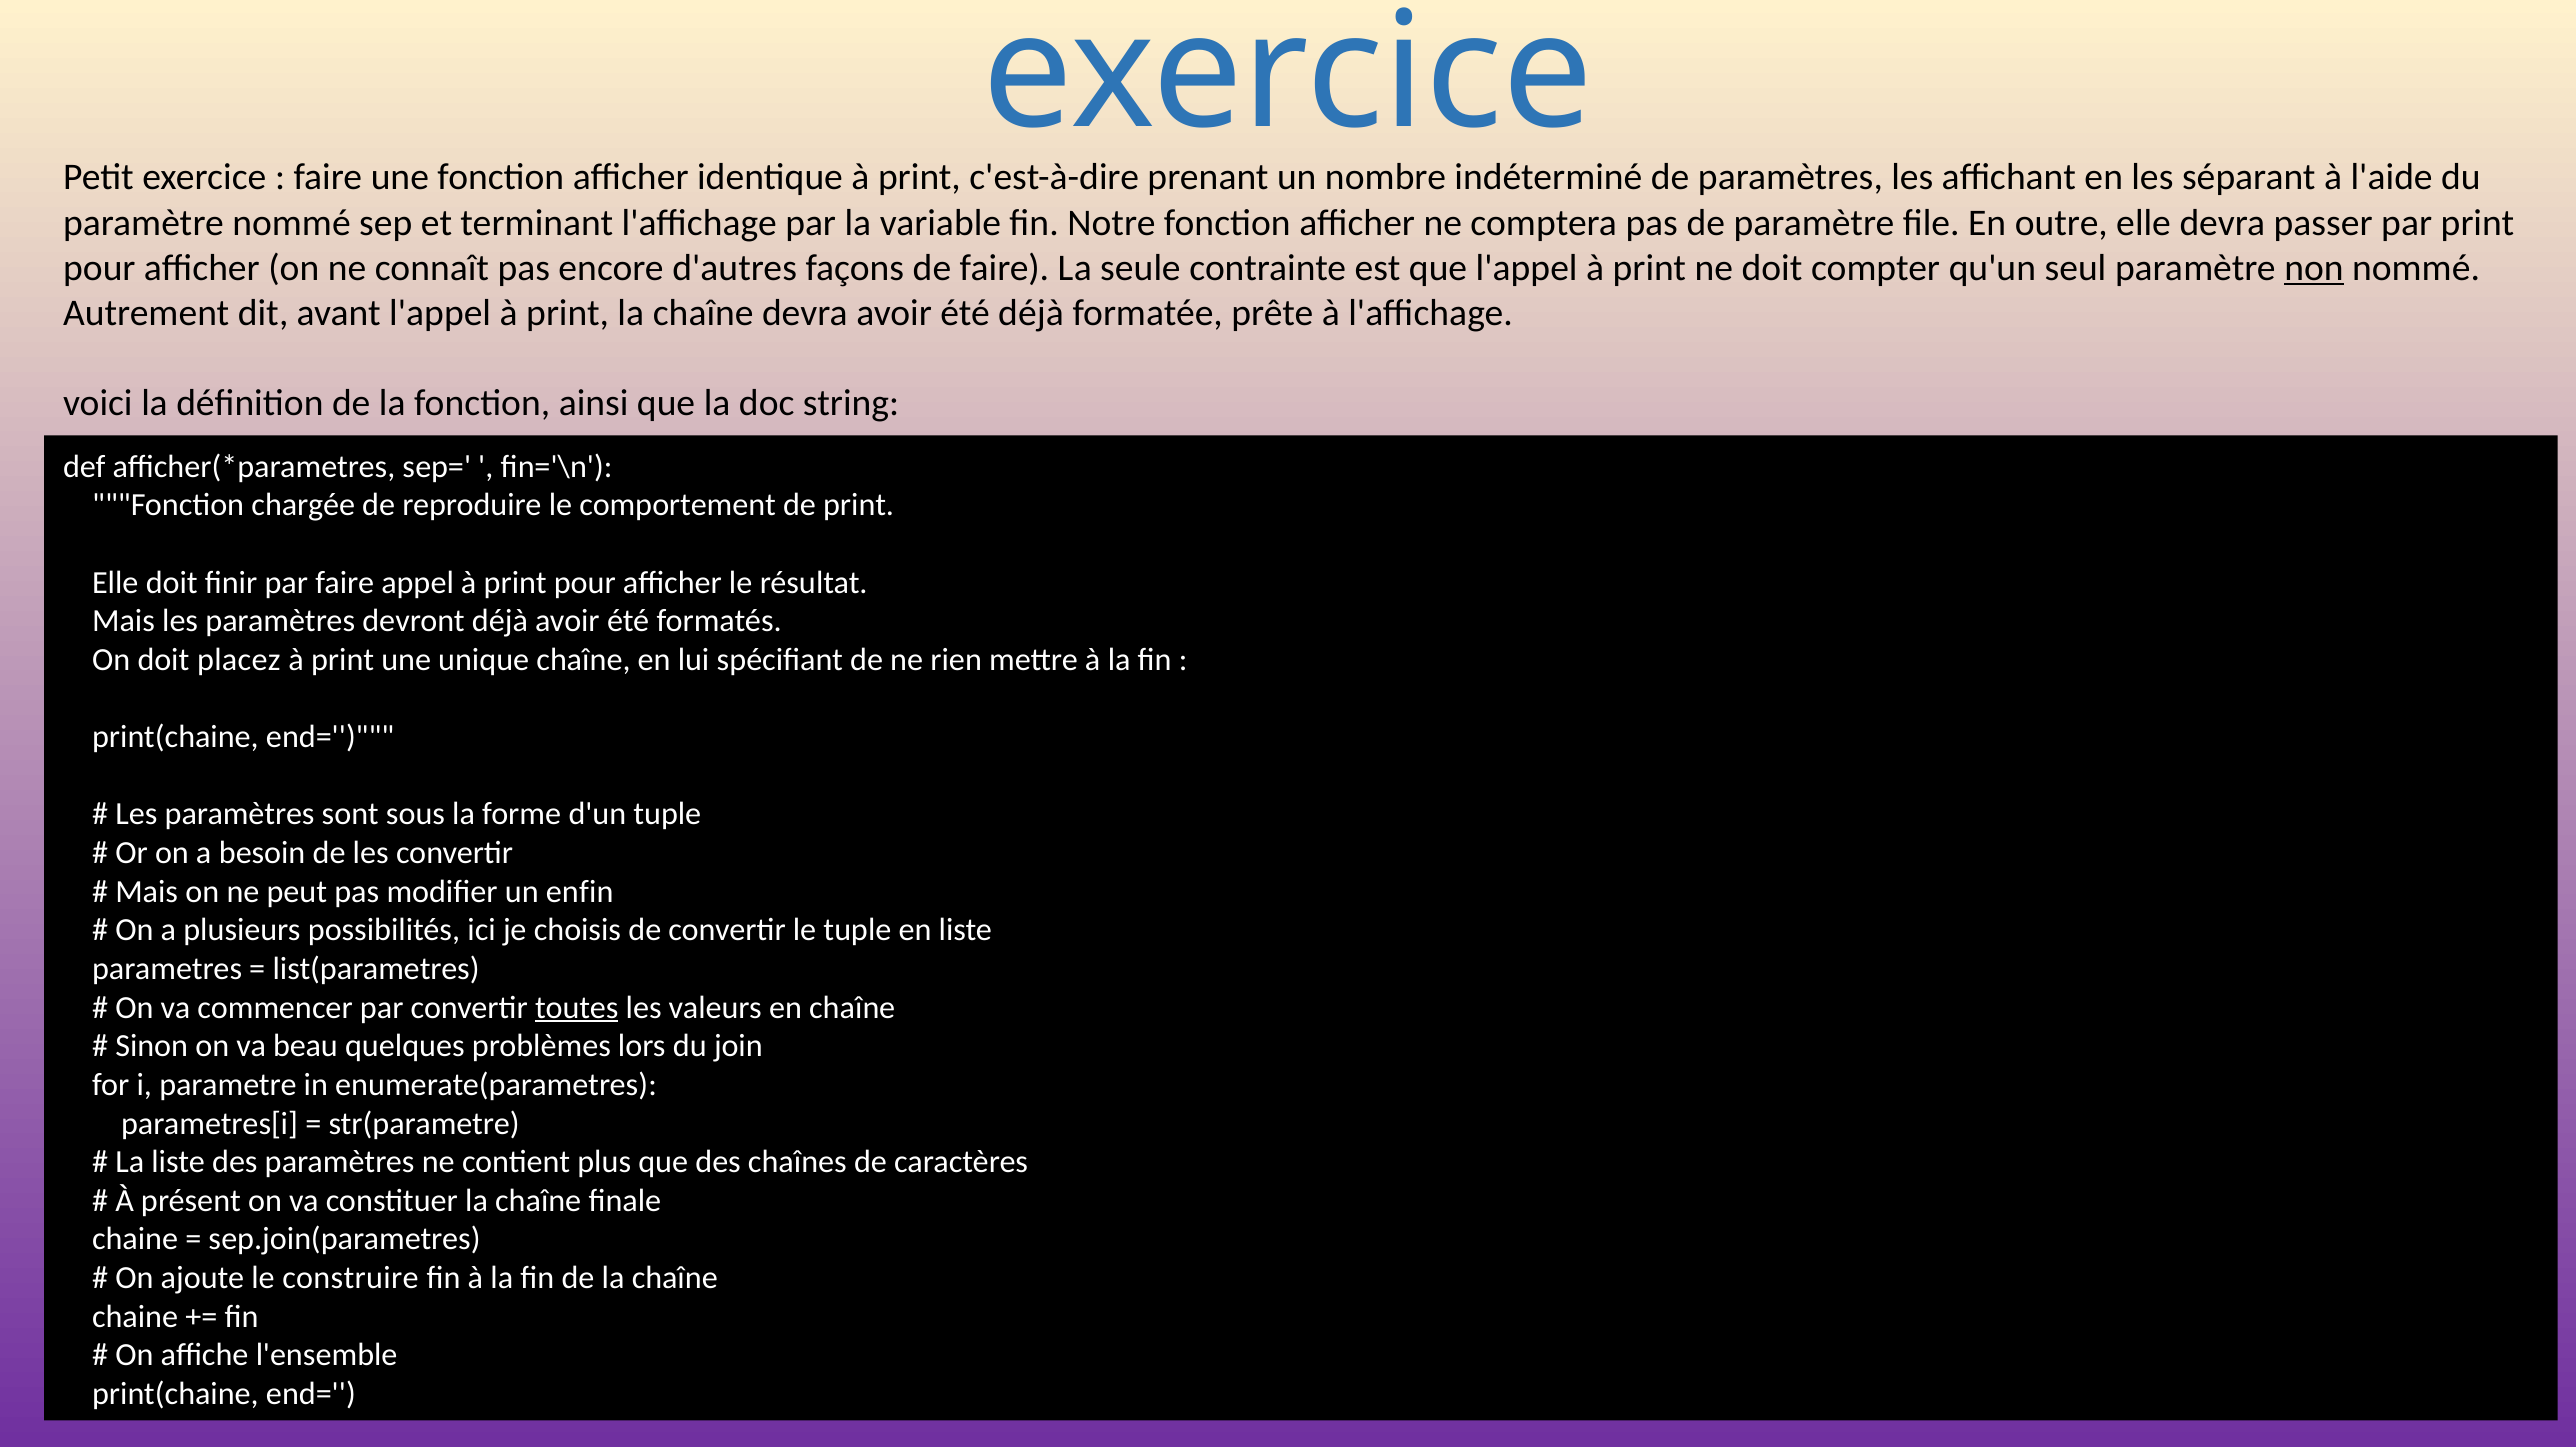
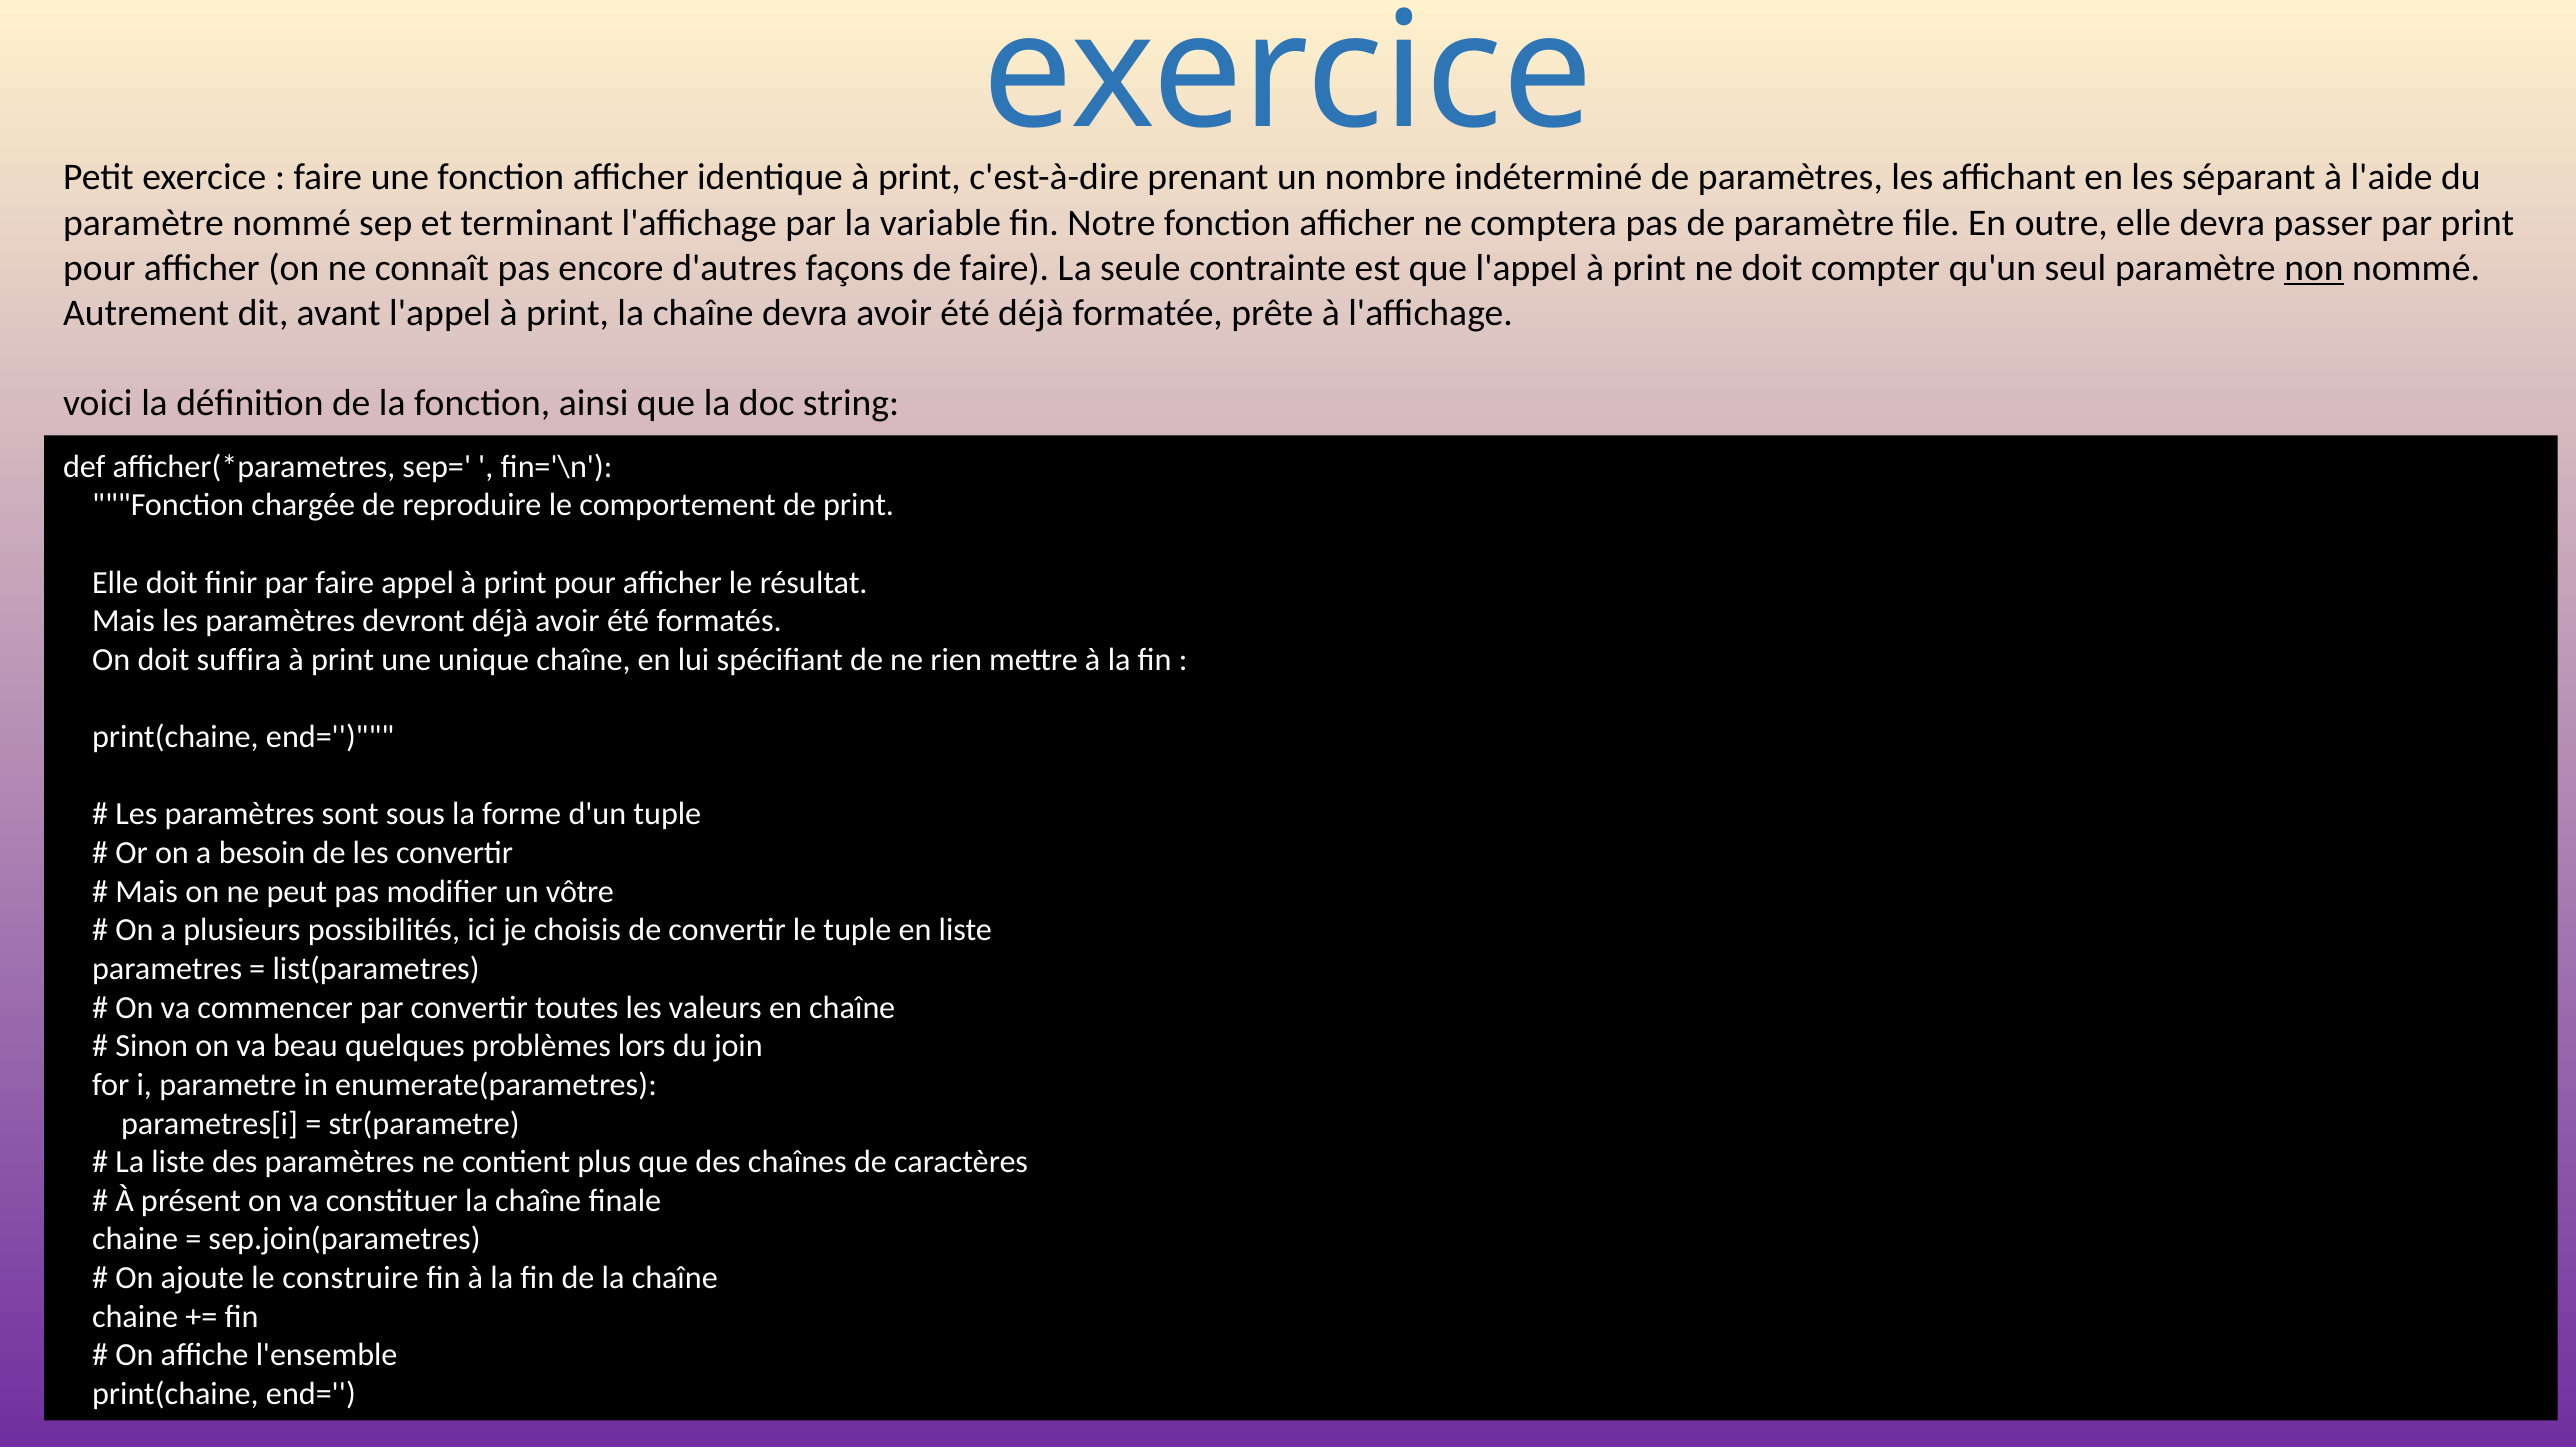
placez: placez -> suffira
enfin: enfin -> vôtre
toutes underline: present -> none
